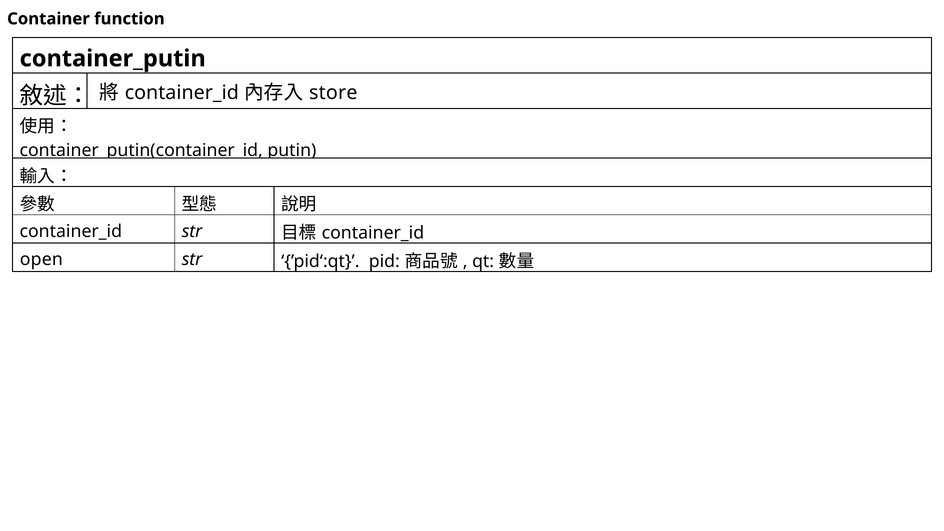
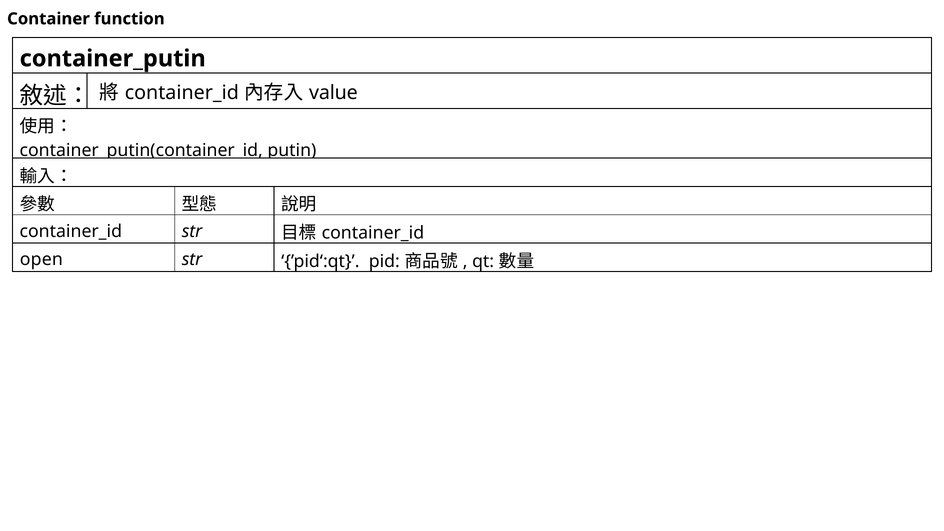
store: store -> value
